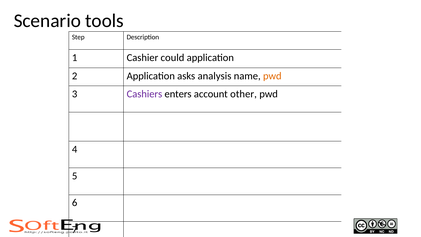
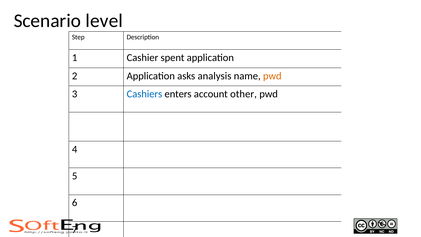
tools: tools -> level
could: could -> spent
Cashiers colour: purple -> blue
